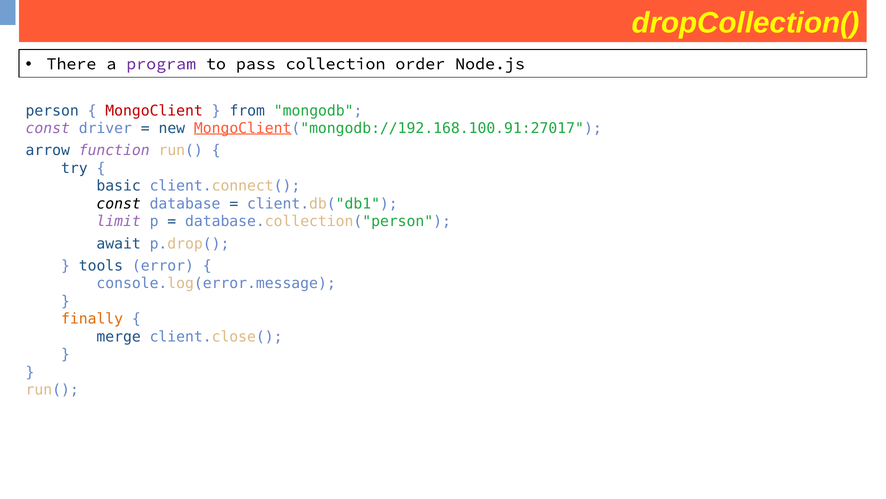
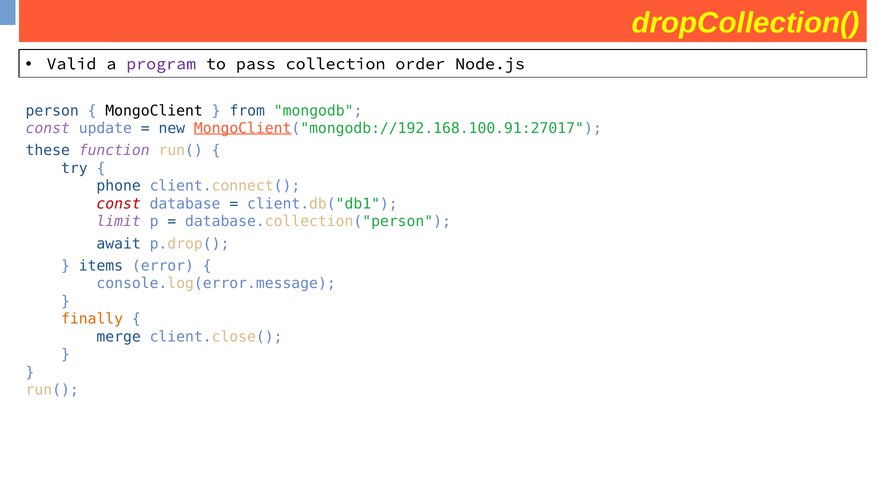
There: There -> Valid
MongoClient colour: red -> black
driver: driver -> update
arrow: arrow -> these
basic: basic -> phone
const at (119, 204) colour: black -> red
tools: tools -> items
